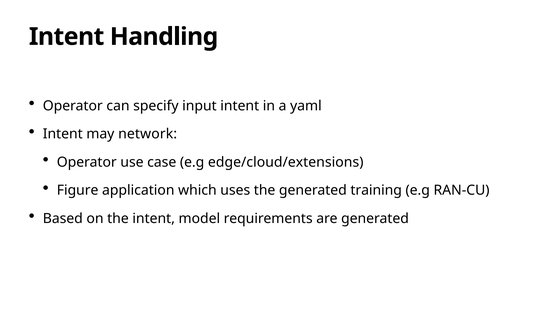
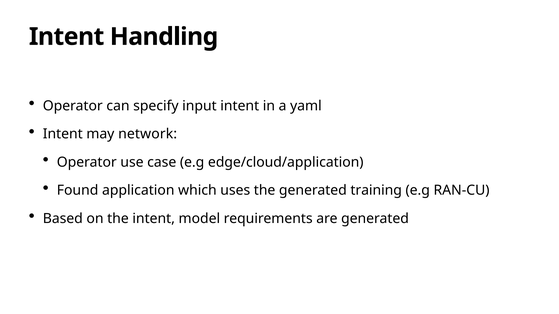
edge/cloud/extensions: edge/cloud/extensions -> edge/cloud/application
Figure: Figure -> Found
